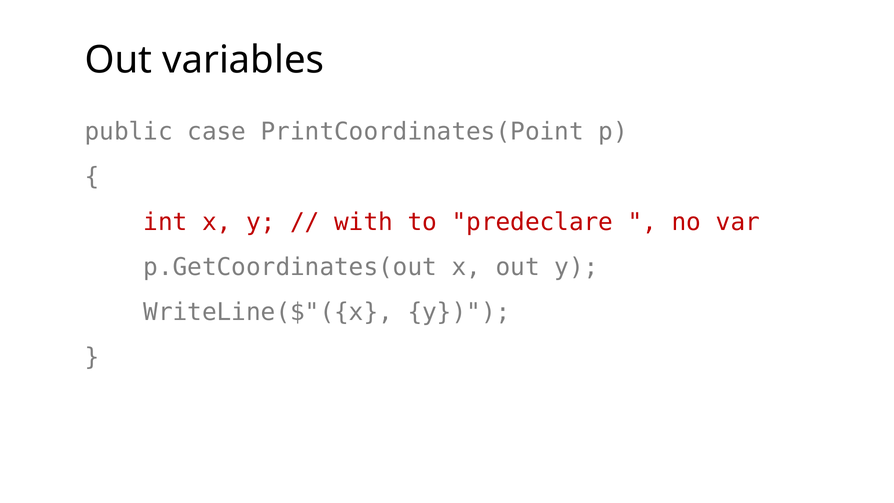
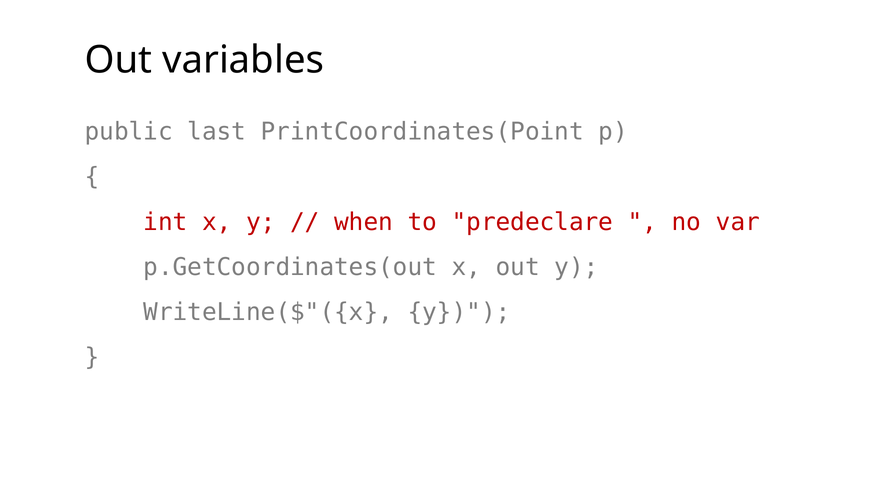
case: case -> last
with: with -> when
